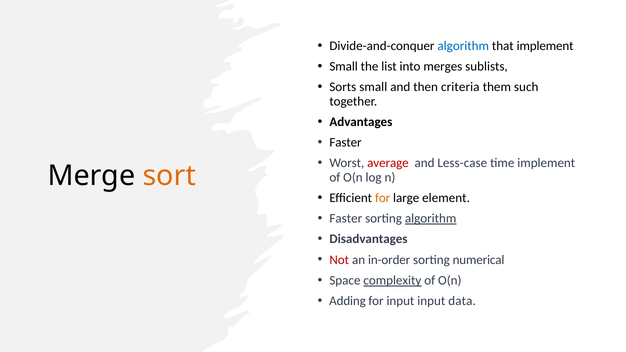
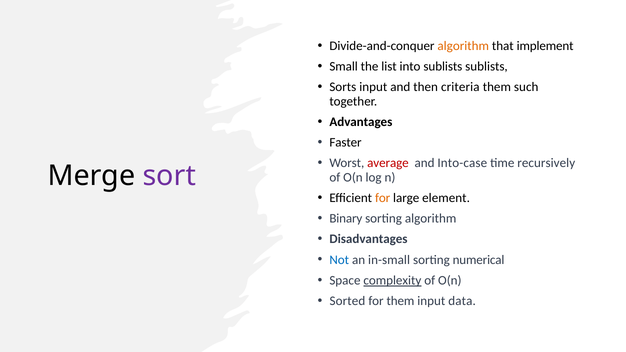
algorithm at (463, 46) colour: blue -> orange
into merges: merges -> sublists
Sorts small: small -> input
Less-case: Less-case -> Into-case
time implement: implement -> recursively
sort colour: orange -> purple
Faster at (346, 219): Faster -> Binary
algorithm at (431, 219) underline: present -> none
Not colour: red -> blue
in-order: in-order -> in-small
Adding: Adding -> Sorted
for input: input -> them
